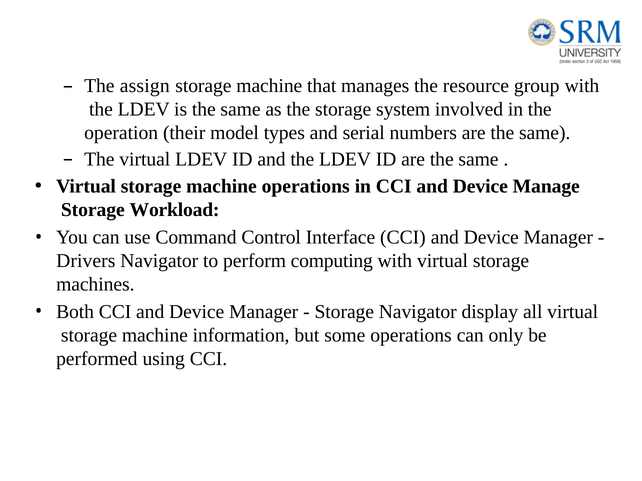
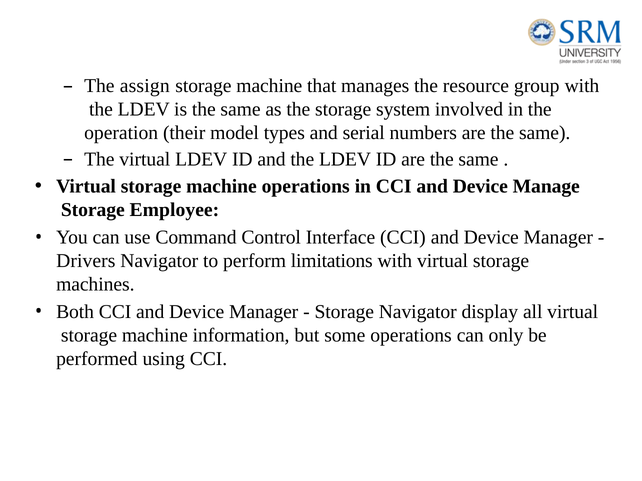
Workload: Workload -> Employee
computing: computing -> limitations
